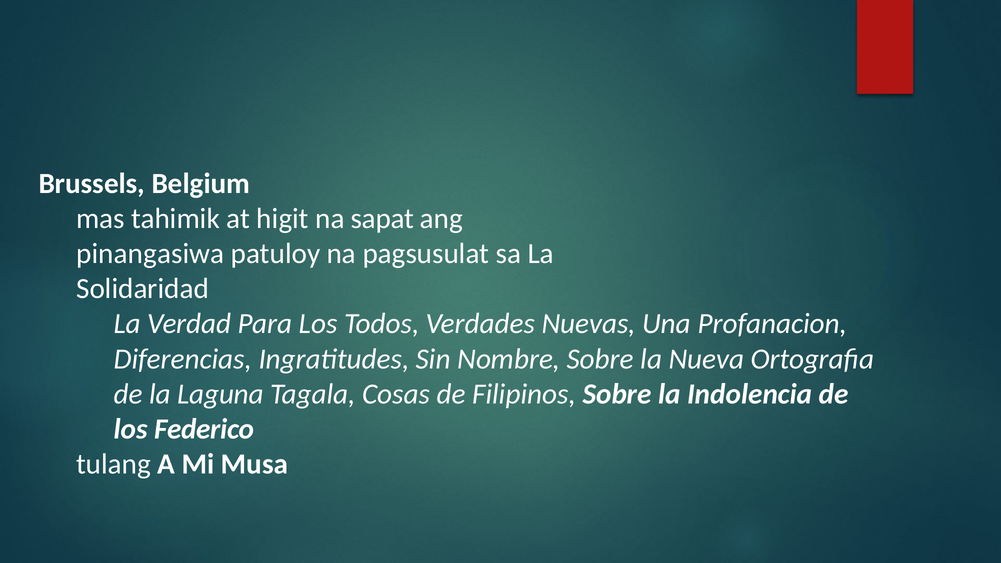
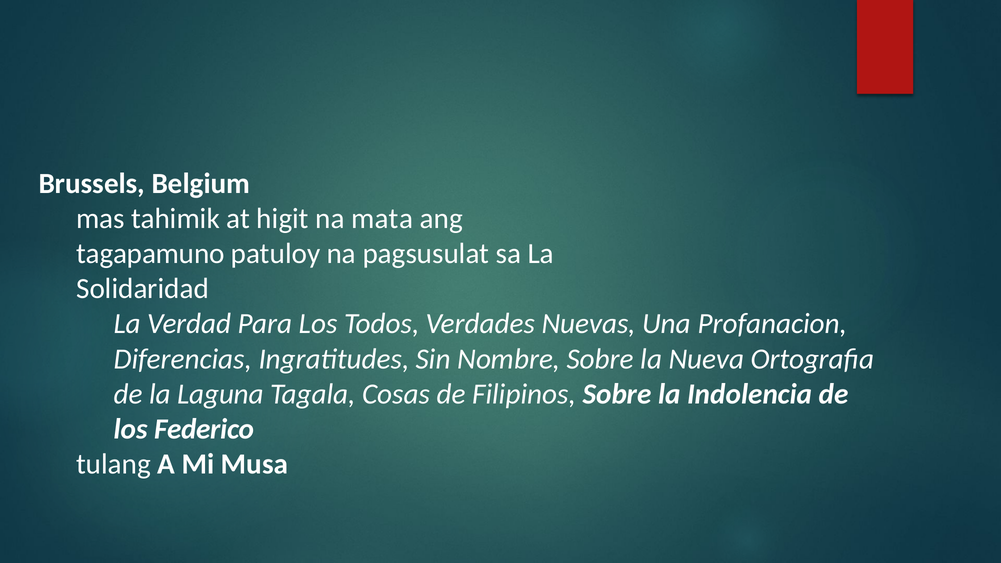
sapat: sapat -> mata
pinangasiwa: pinangasiwa -> tagapamuno
